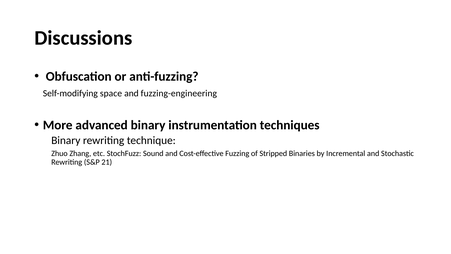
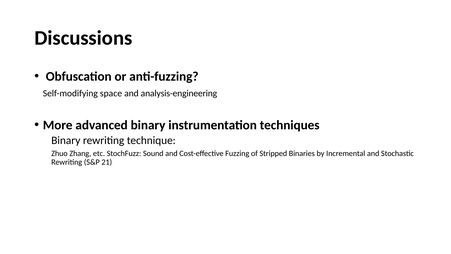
fuzzing-engineering: fuzzing-engineering -> analysis-engineering
